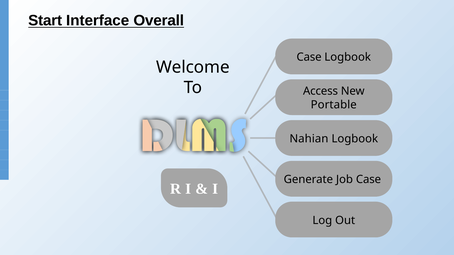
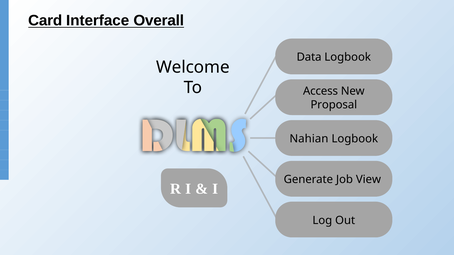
Start: Start -> Card
Case at (309, 57): Case -> Data
Portable: Portable -> Proposal
Job Case: Case -> View
